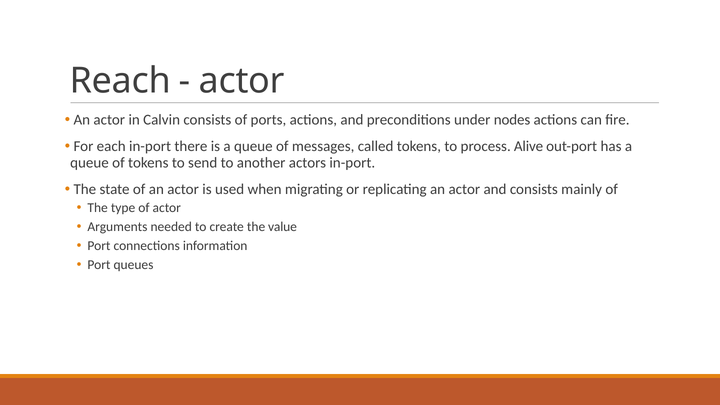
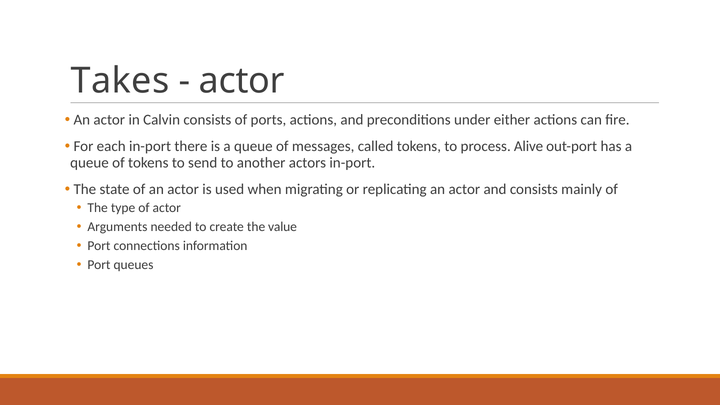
Reach: Reach -> Takes
nodes: nodes -> either
